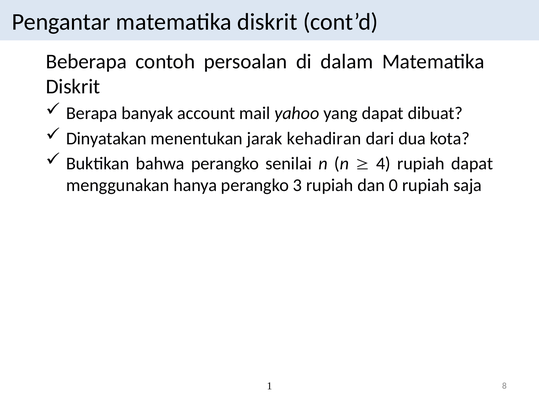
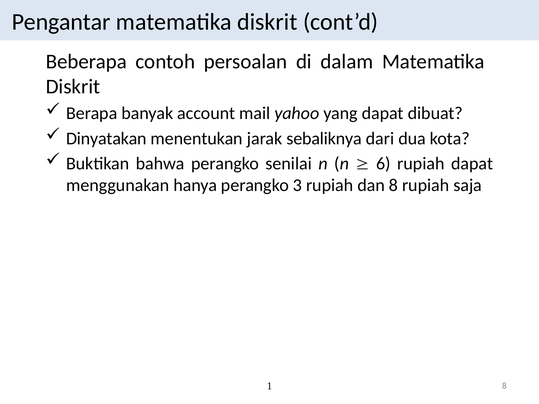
kehadiran: kehadiran -> sebaliknya
4: 4 -> 6
dan 0: 0 -> 8
